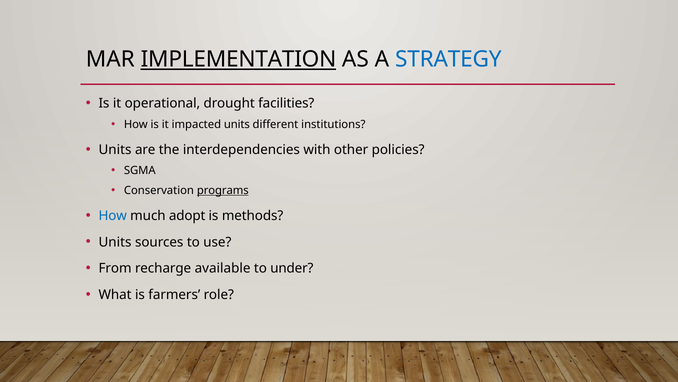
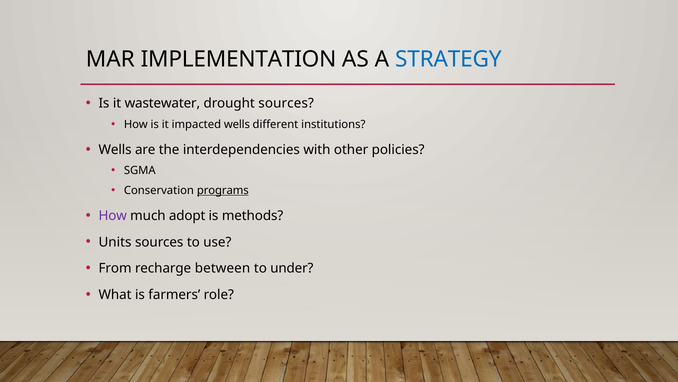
IMPLEMENTATION underline: present -> none
operational: operational -> wastewater
drought facilities: facilities -> sources
impacted units: units -> wells
Units at (115, 149): Units -> Wells
How at (113, 215) colour: blue -> purple
available: available -> between
